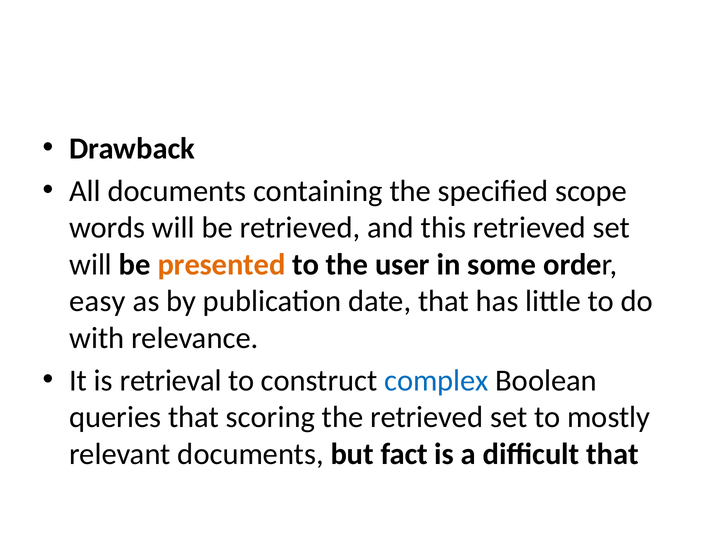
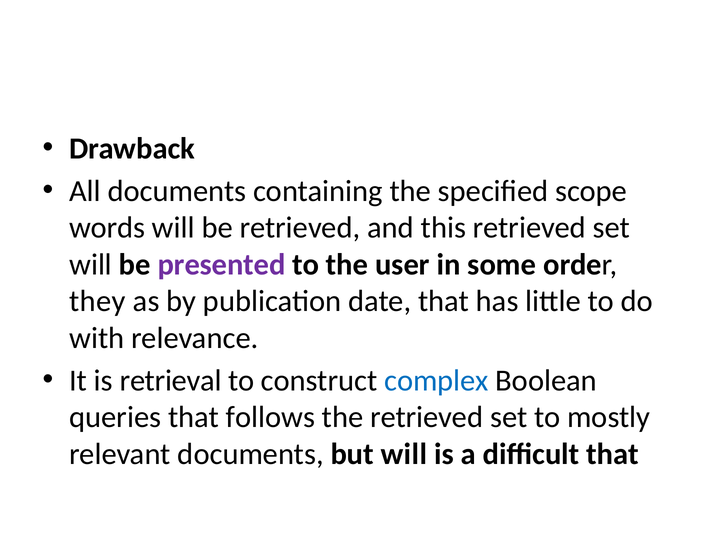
presented colour: orange -> purple
easy: easy -> they
scoring: scoring -> follows
but fact: fact -> will
